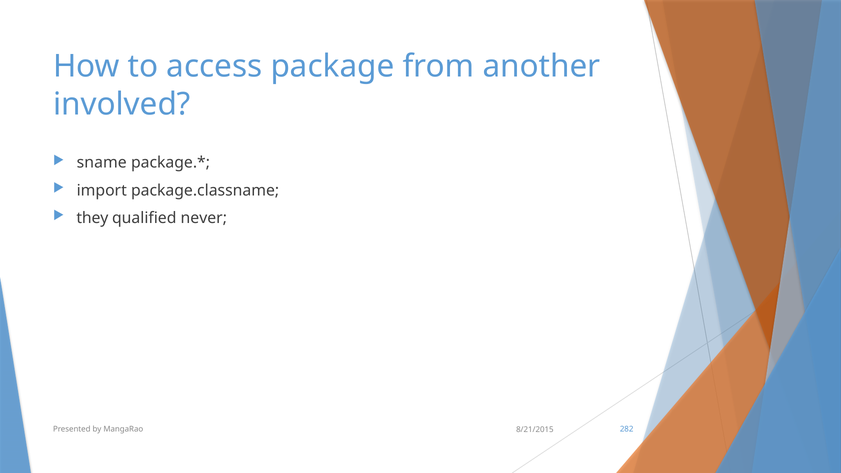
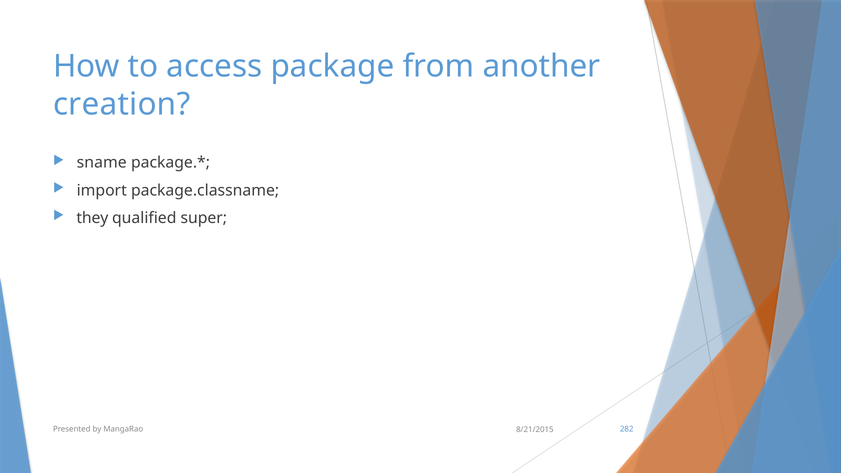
involved: involved -> creation
never: never -> super
